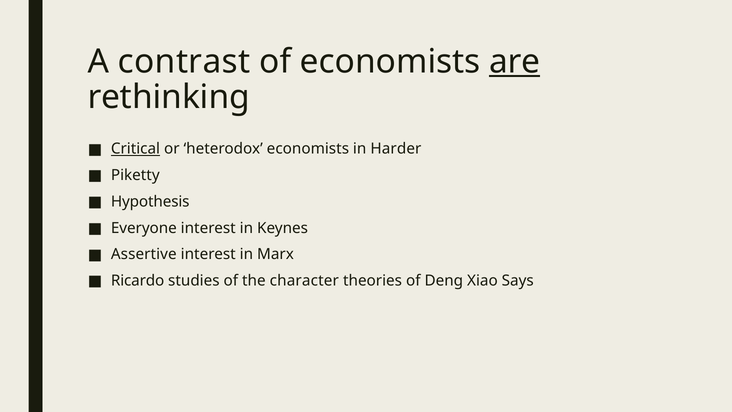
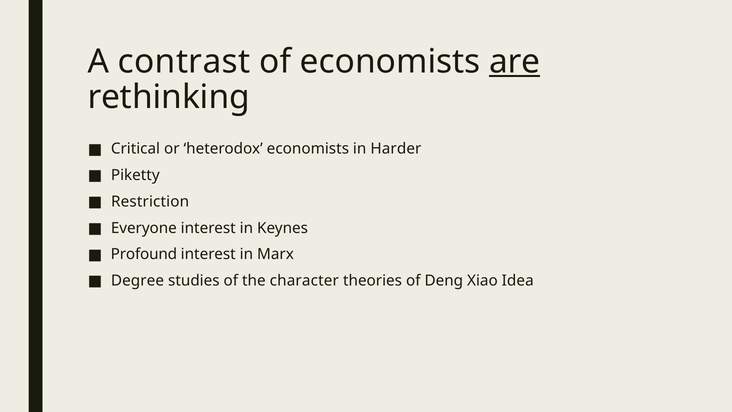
Critical underline: present -> none
Hypothesis: Hypothesis -> Restriction
Assertive: Assertive -> Profound
Ricardo: Ricardo -> Degree
Says: Says -> Idea
